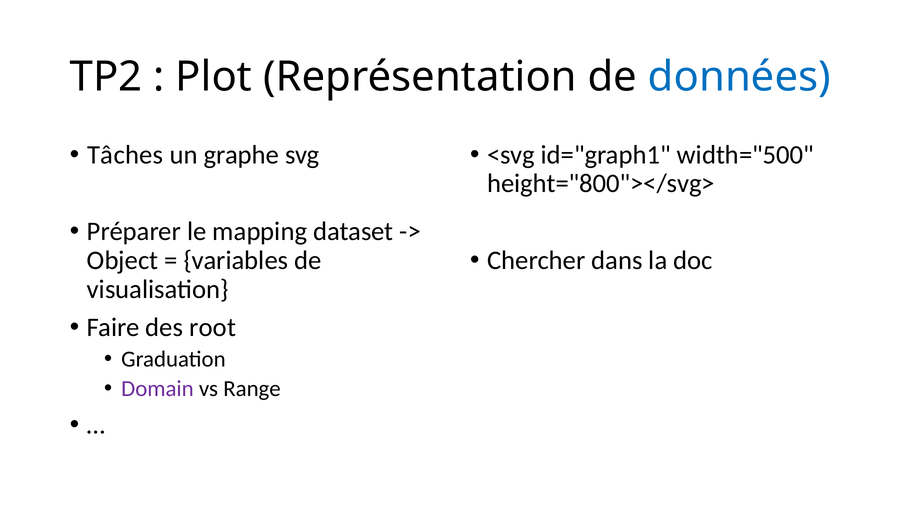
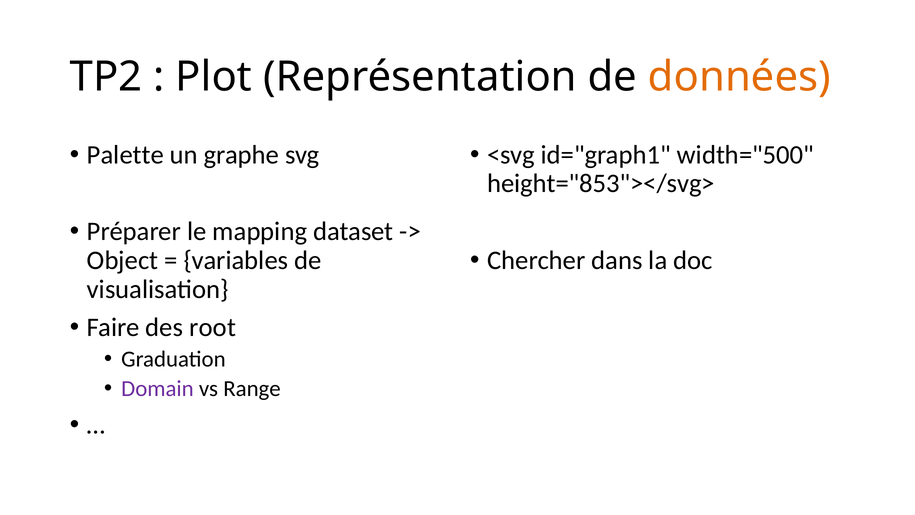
données colour: blue -> orange
Tâches: Tâches -> Palette
height="800"></svg>: height="800"></svg> -> height="853"></svg>
